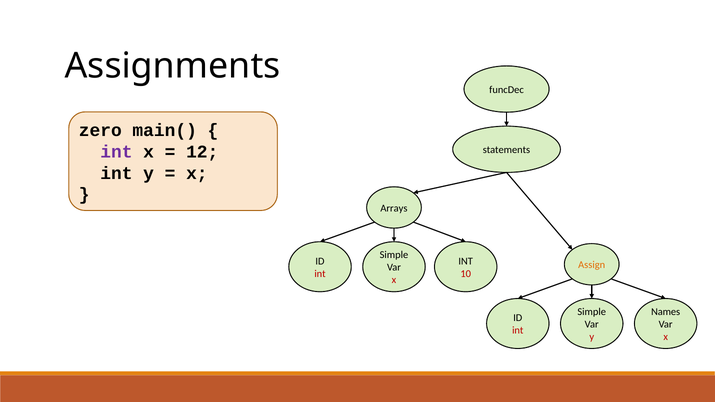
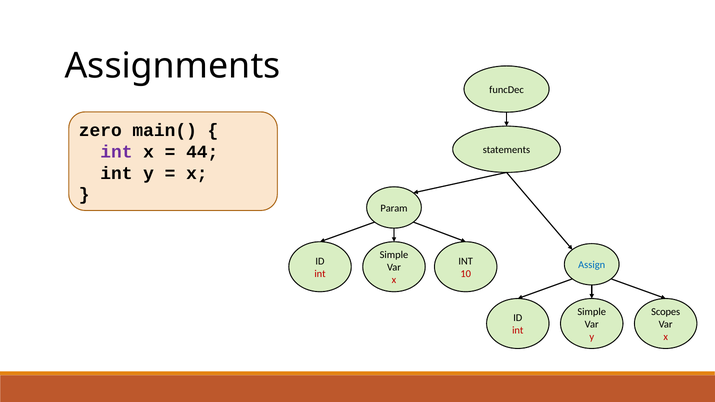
12: 12 -> 44
Arrays: Arrays -> Param
Assign colour: orange -> blue
Names: Names -> Scopes
